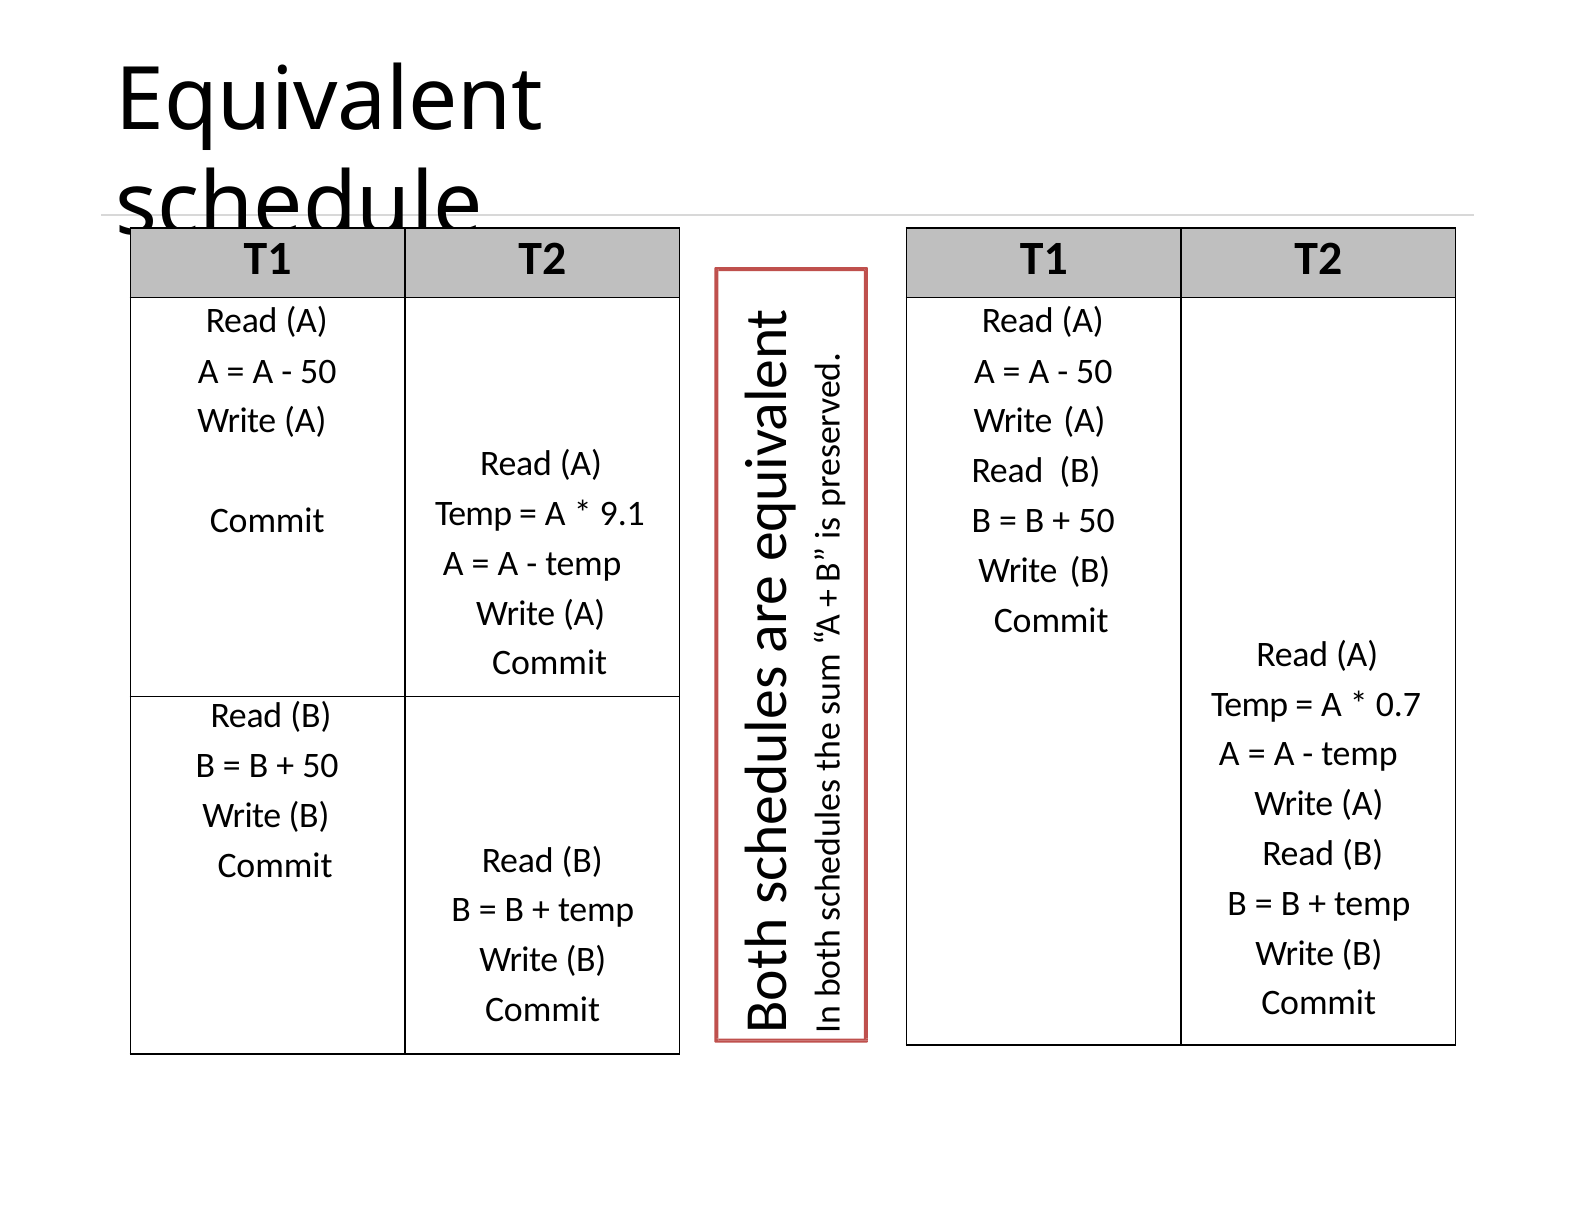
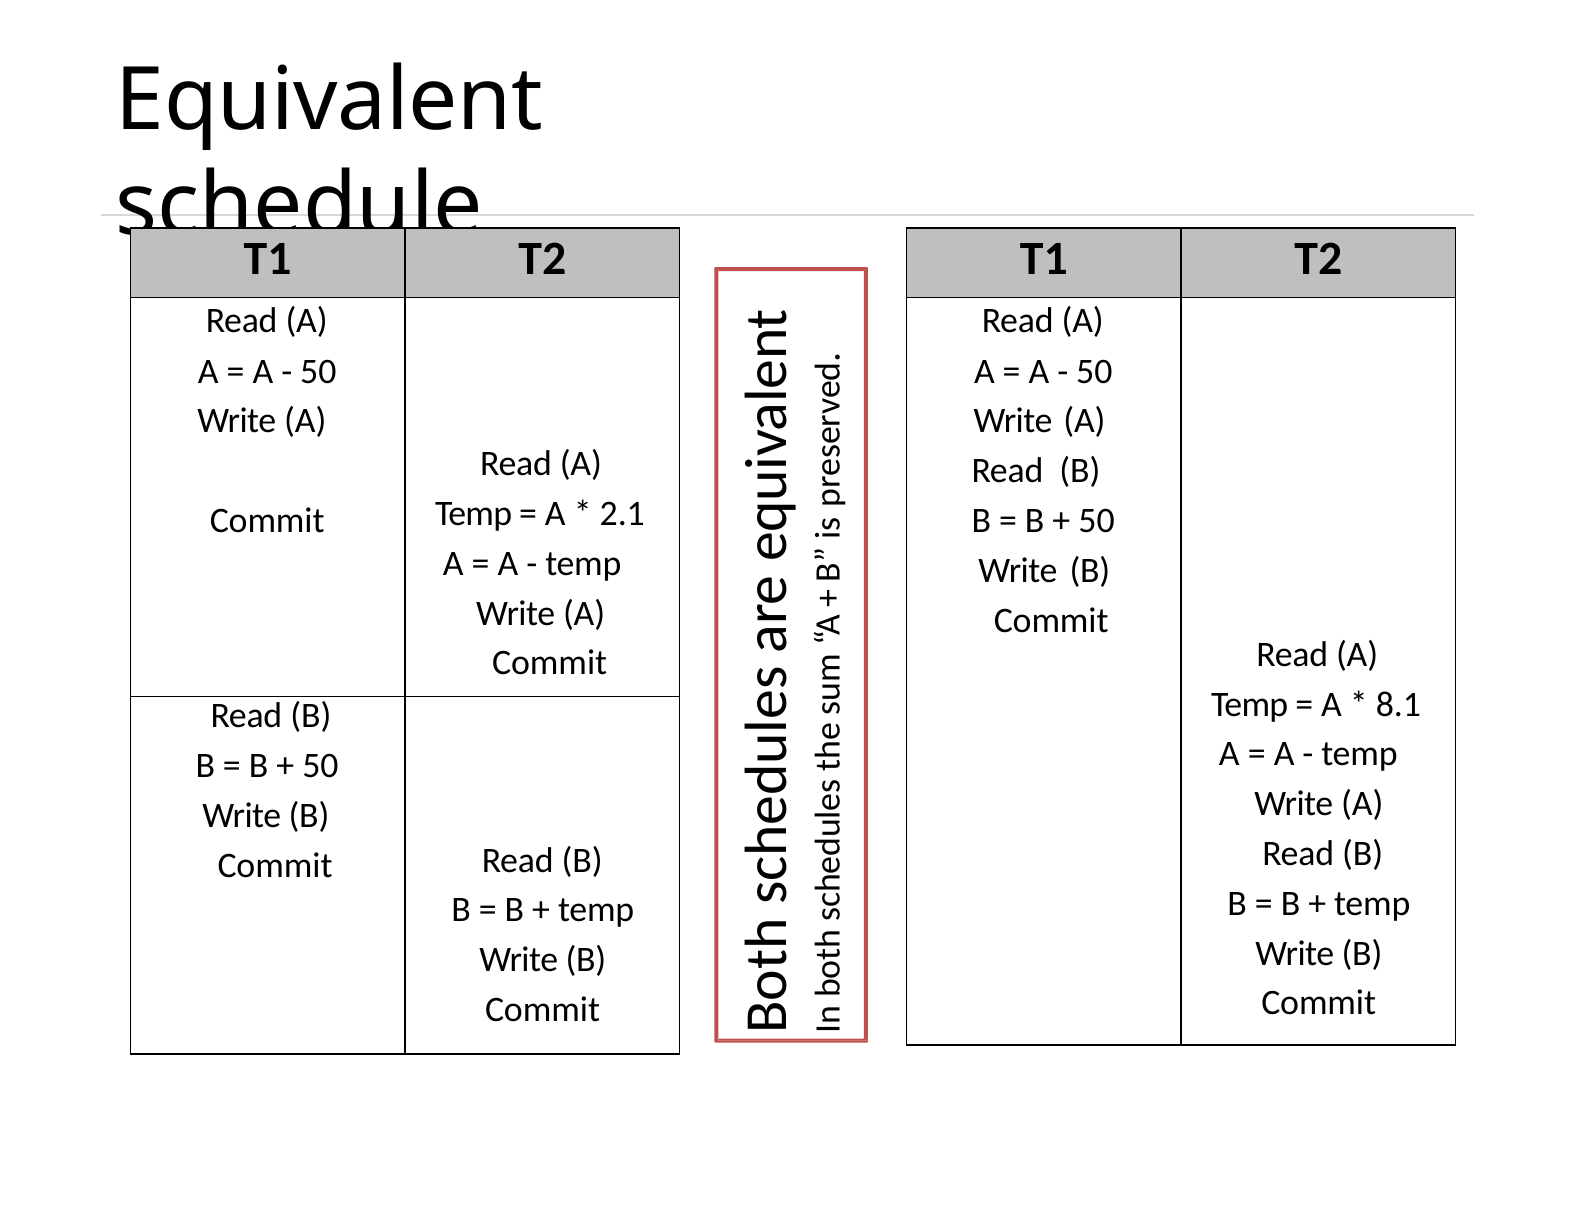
9.1: 9.1 -> 2.1
0.7: 0.7 -> 8.1
